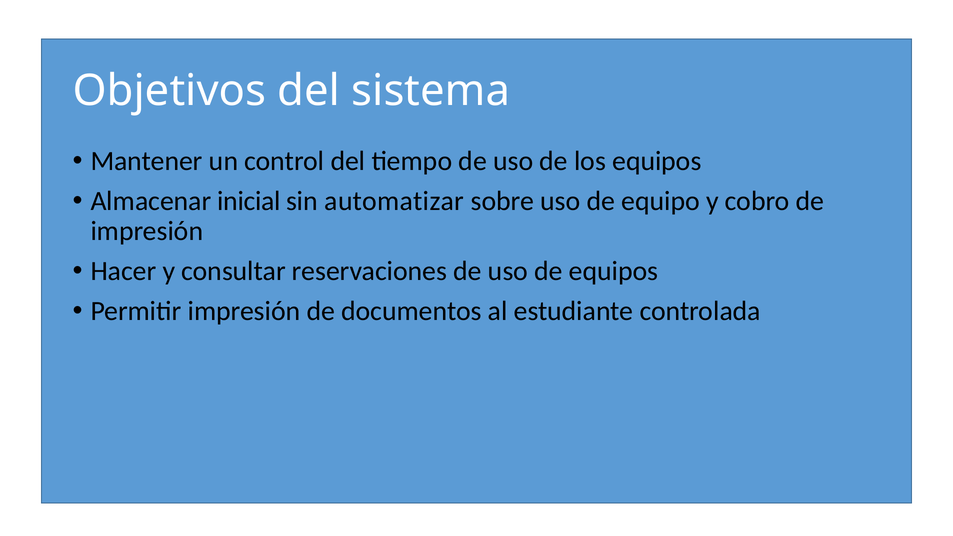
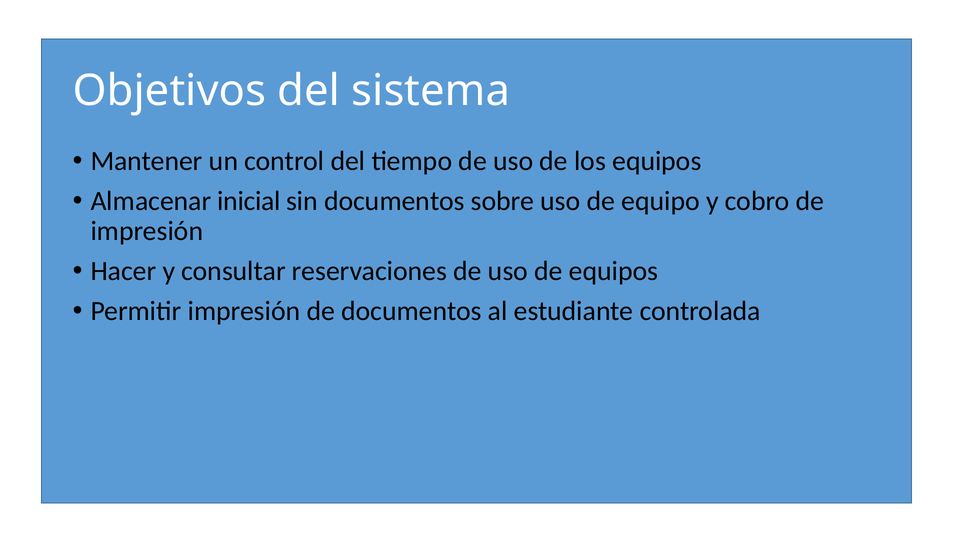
sin automatizar: automatizar -> documentos
